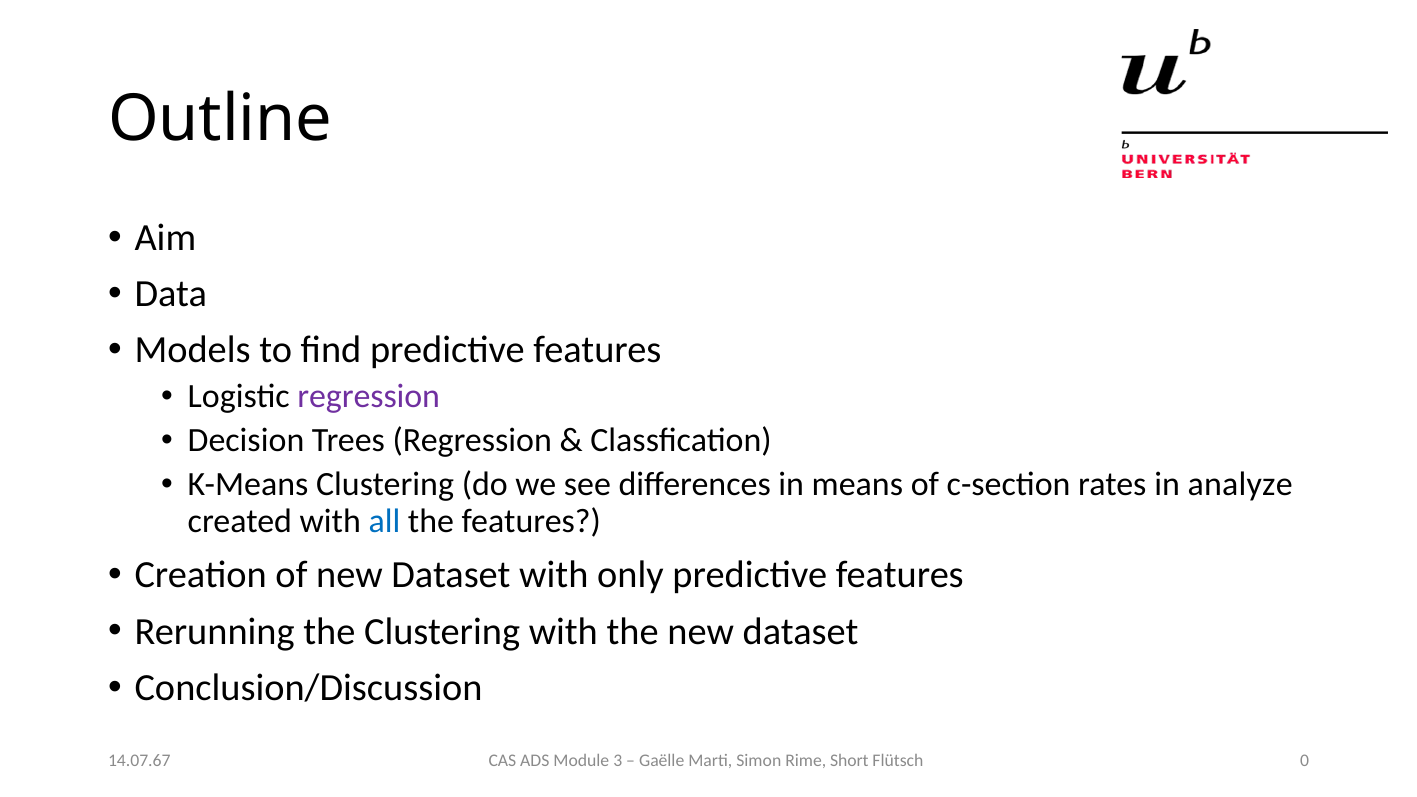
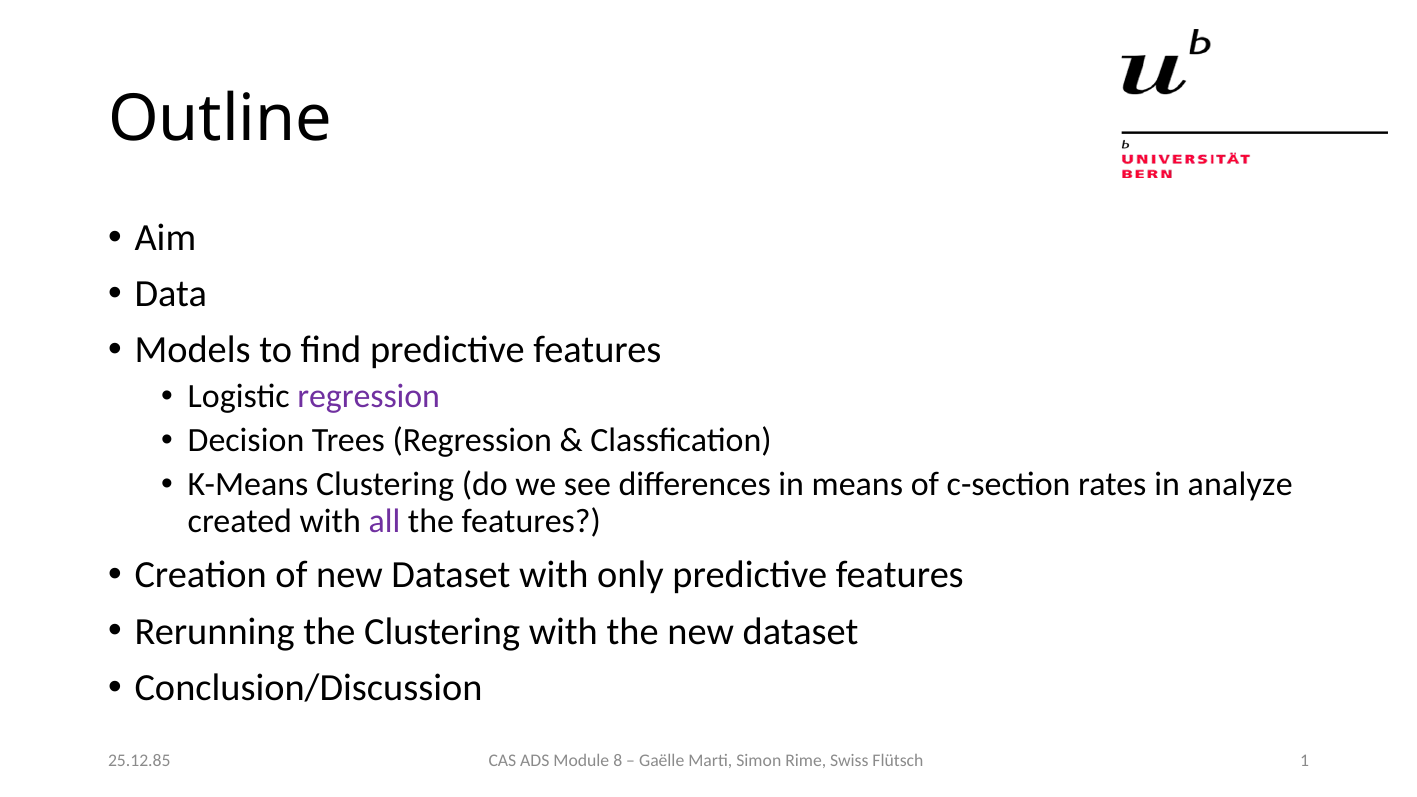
all colour: blue -> purple
3: 3 -> 8
Short: Short -> Swiss
0: 0 -> 1
14.07.67: 14.07.67 -> 25.12.85
